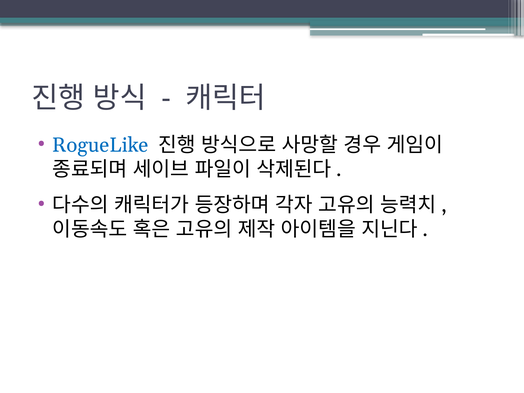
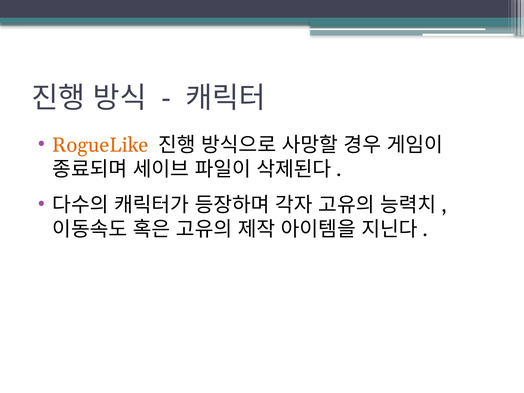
RogueLike colour: blue -> orange
